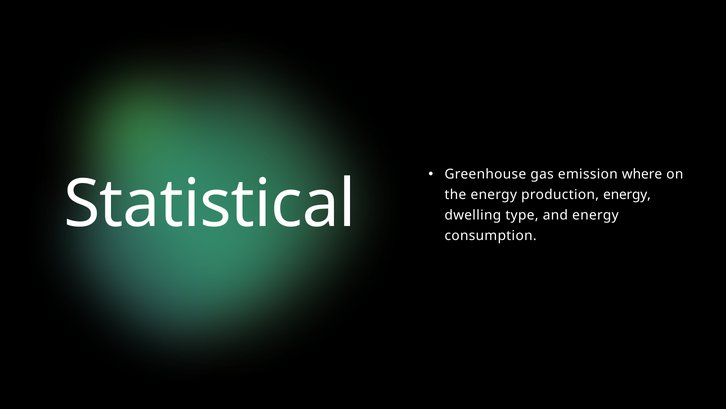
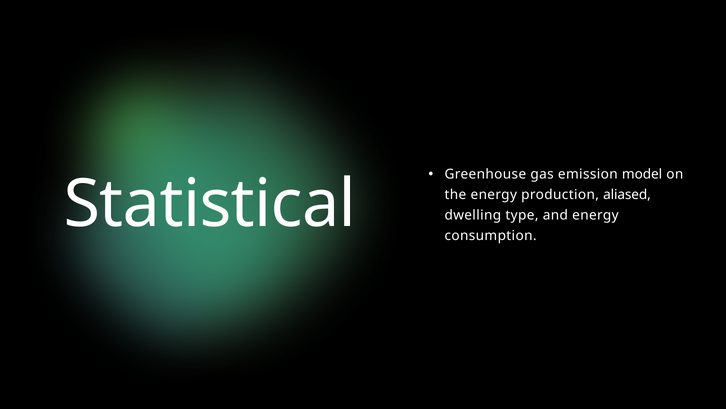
where: where -> model
production energy: energy -> aliased
